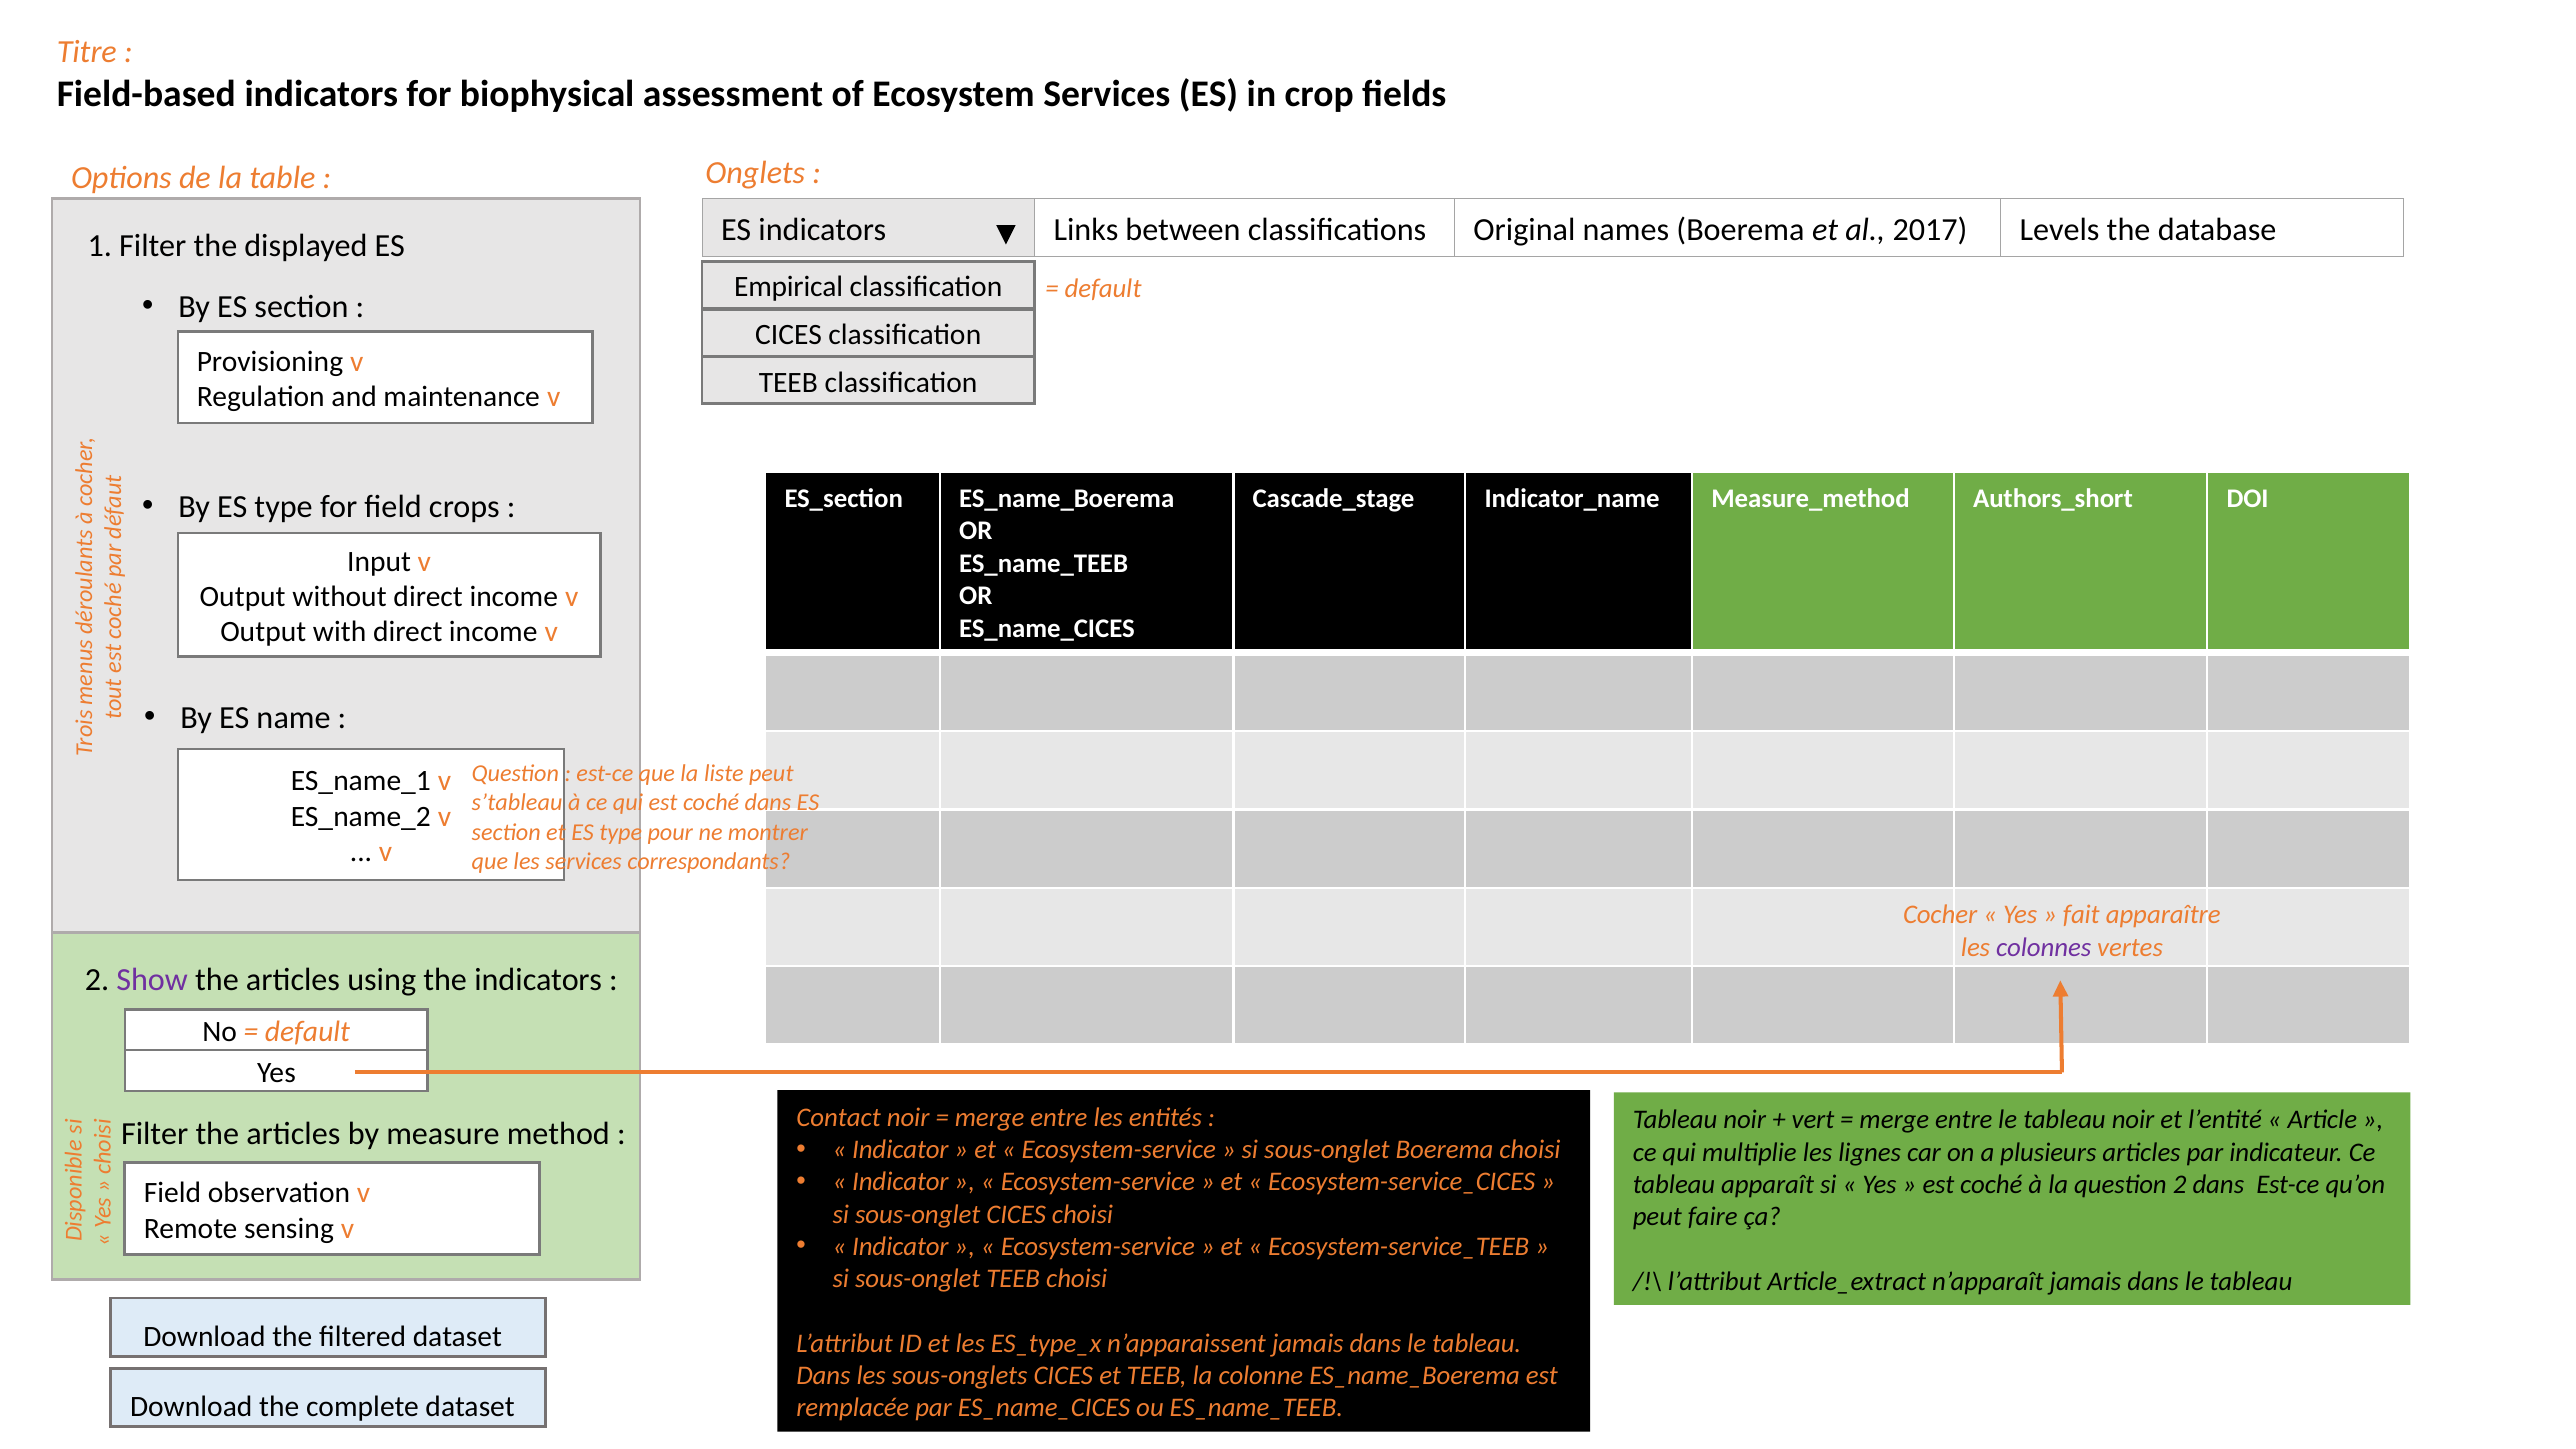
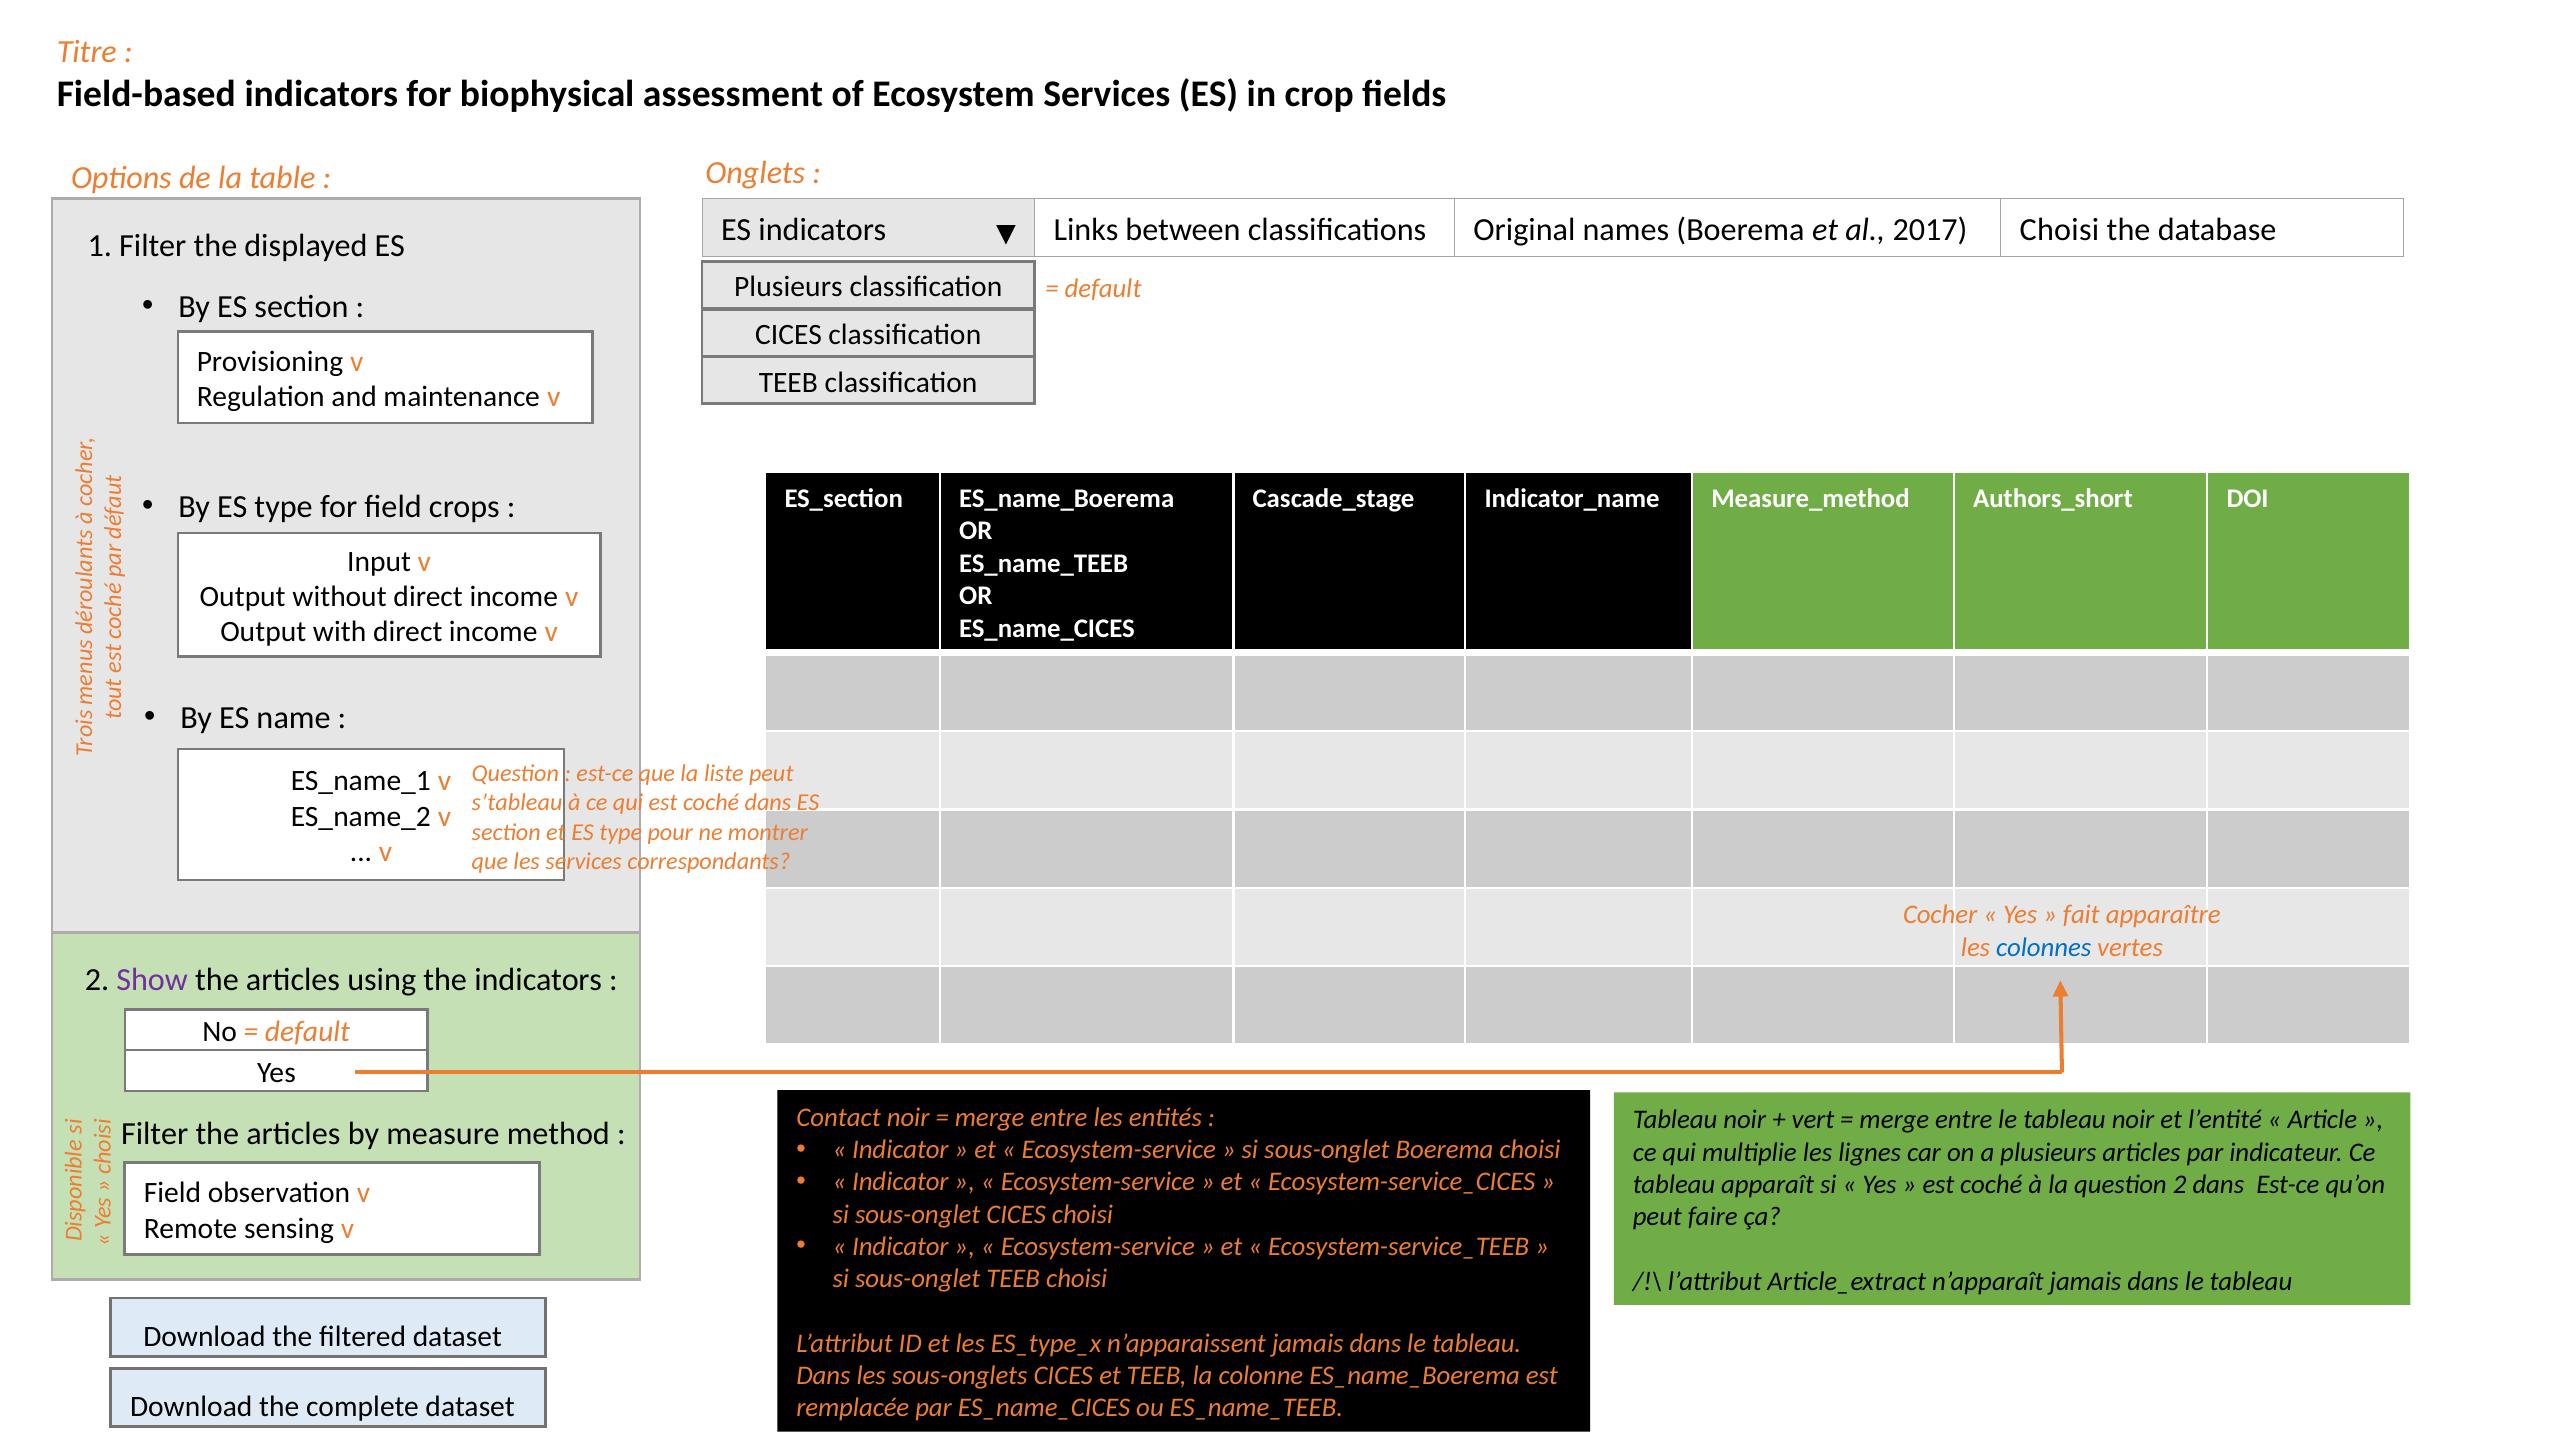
2017 Levels: Levels -> Choisi
Empirical at (789, 287): Empirical -> Plusieurs
colonnes colour: purple -> blue
